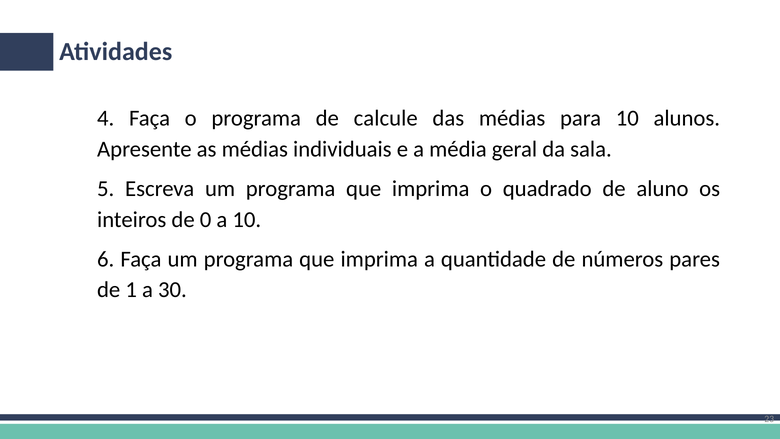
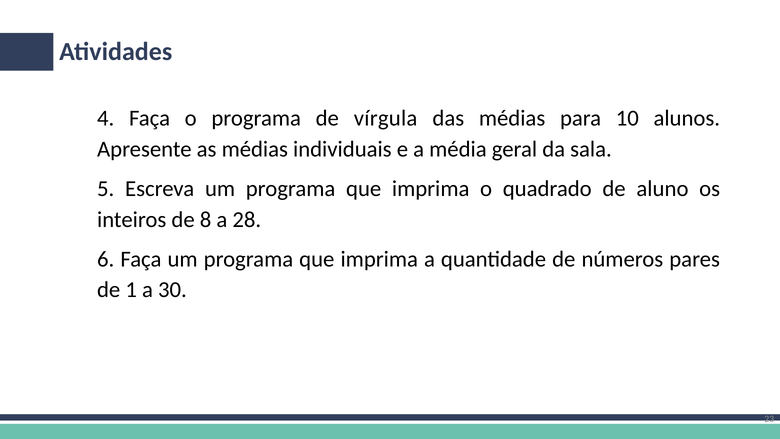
calcule: calcule -> vírgula
0: 0 -> 8
a 10: 10 -> 28
